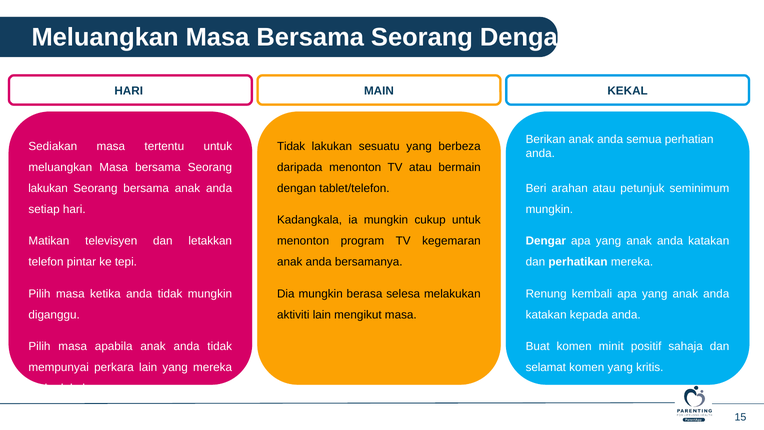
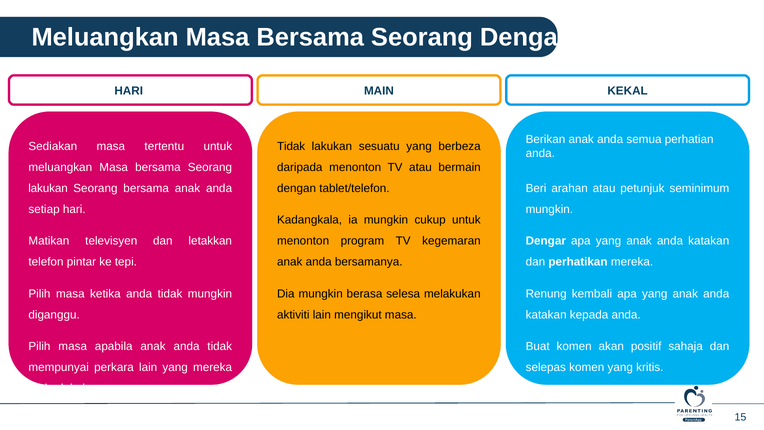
minit: minit -> akan
selamat: selamat -> selepas
